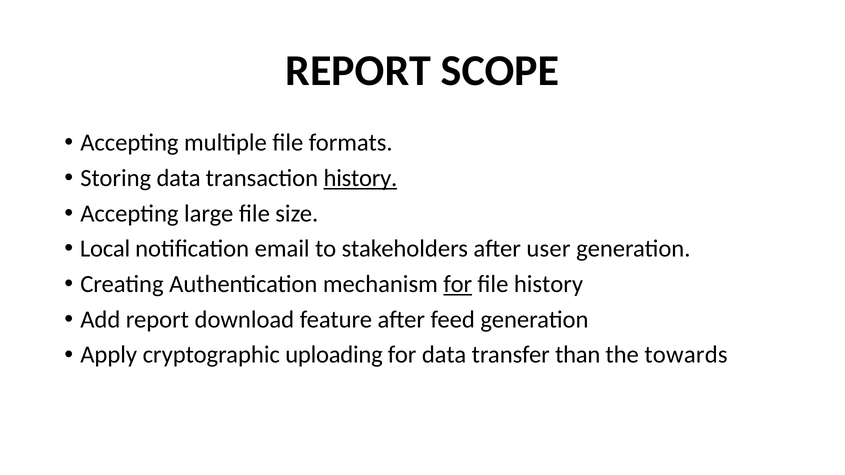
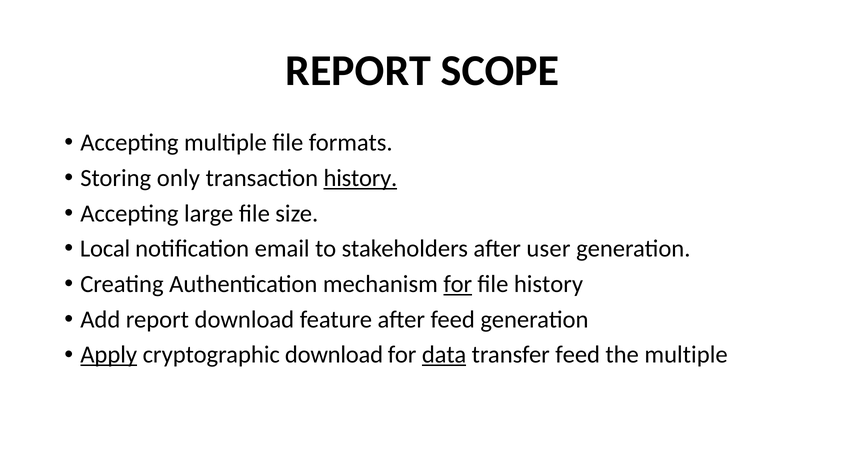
Storing data: data -> only
Apply underline: none -> present
cryptographic uploading: uploading -> download
data at (444, 355) underline: none -> present
transfer than: than -> feed
the towards: towards -> multiple
